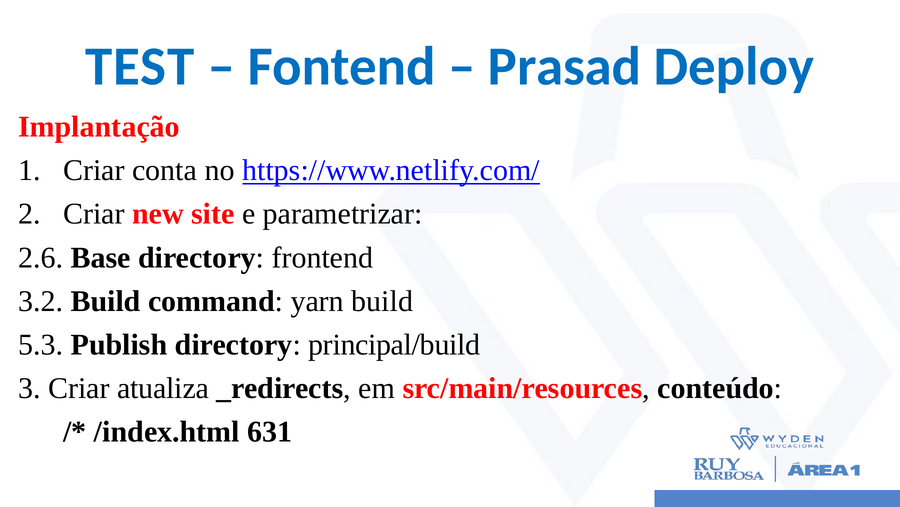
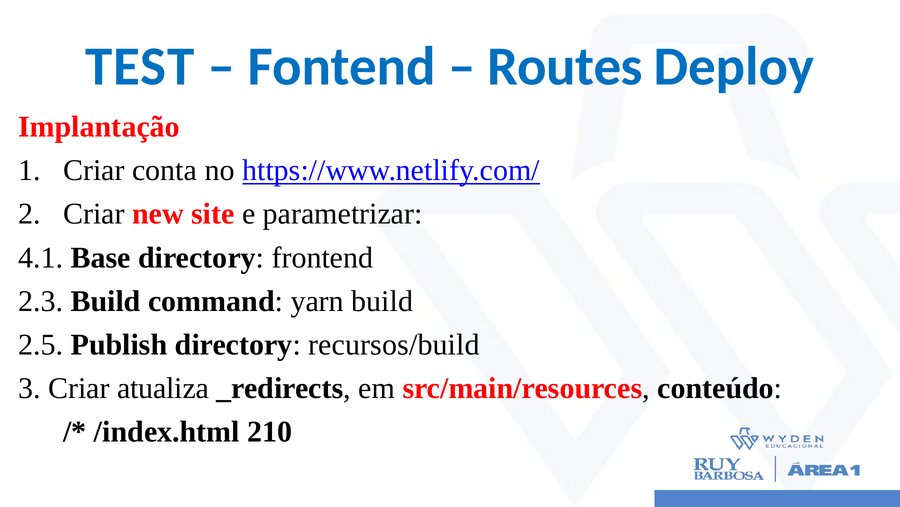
Prasad: Prasad -> Routes
2.6: 2.6 -> 4.1
3.2: 3.2 -> 2.3
5.3: 5.3 -> 2.5
principal/build: principal/build -> recursos/build
631: 631 -> 210
